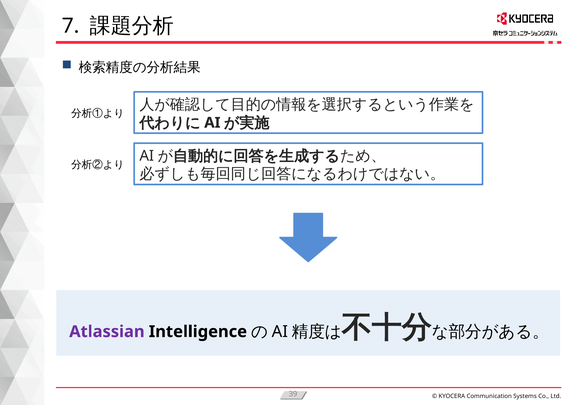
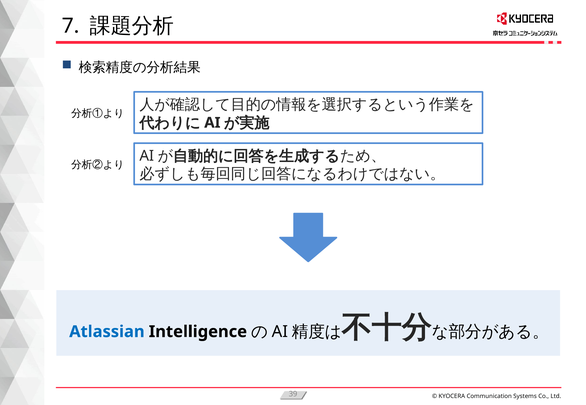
Atlassian colour: purple -> blue
